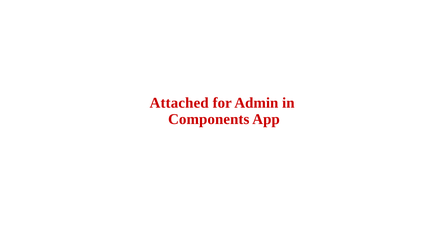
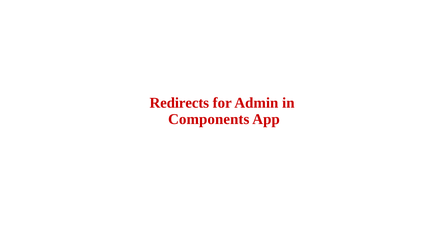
Attached: Attached -> Redirects
